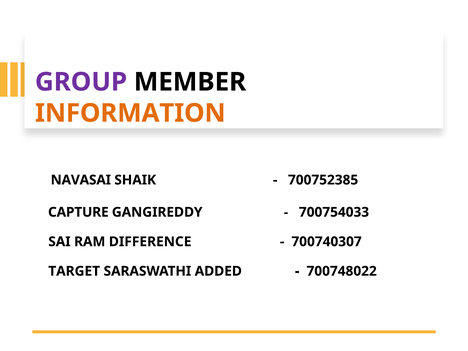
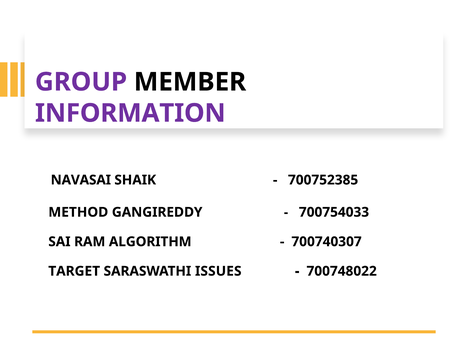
INFORMATION colour: orange -> purple
CAPTURE: CAPTURE -> METHOD
DIFFERENCE: DIFFERENCE -> ALGORITHM
ADDED: ADDED -> ISSUES
